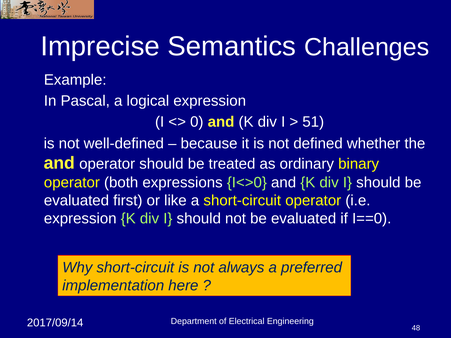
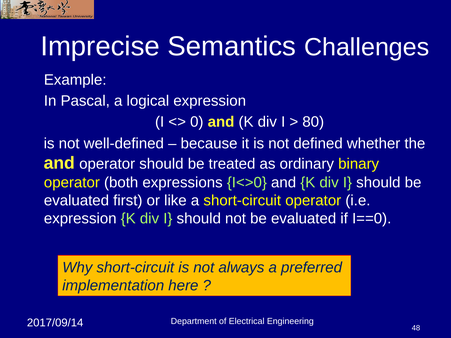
51: 51 -> 80
